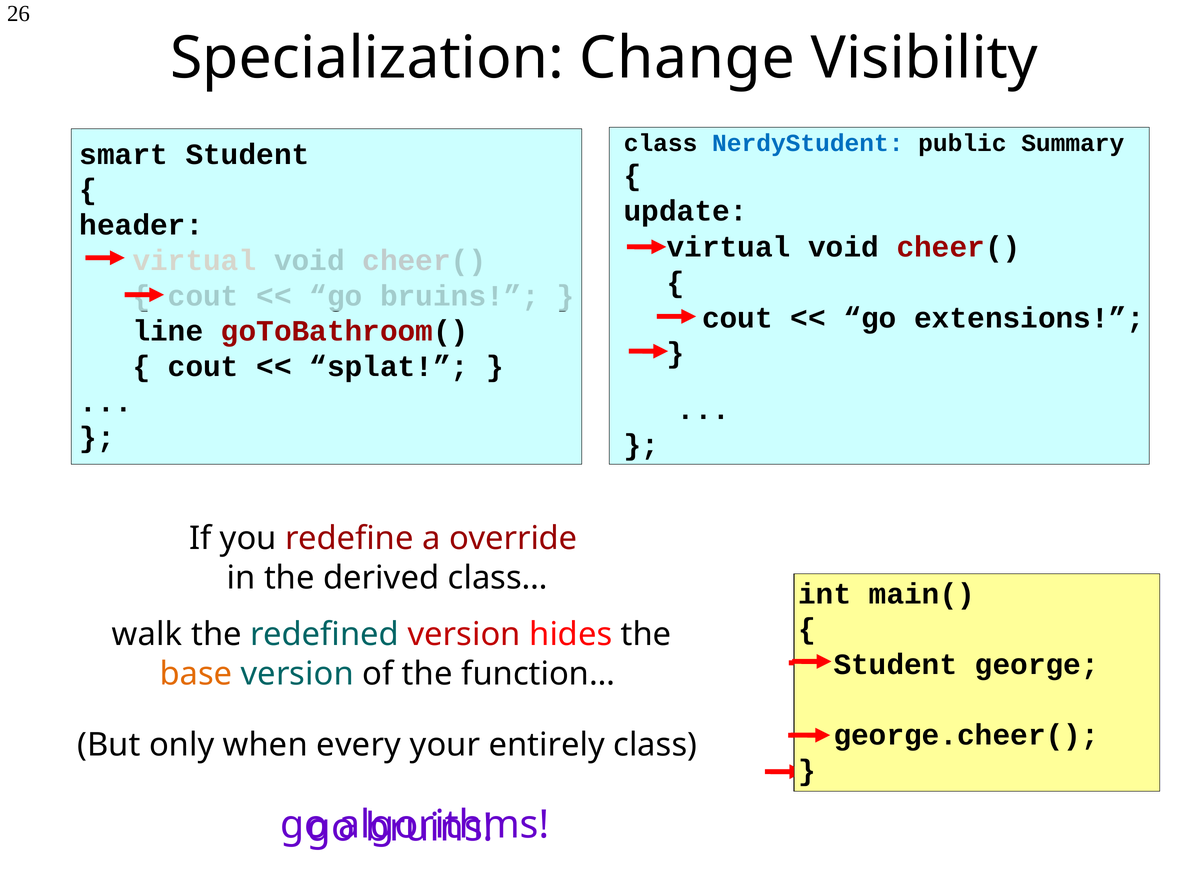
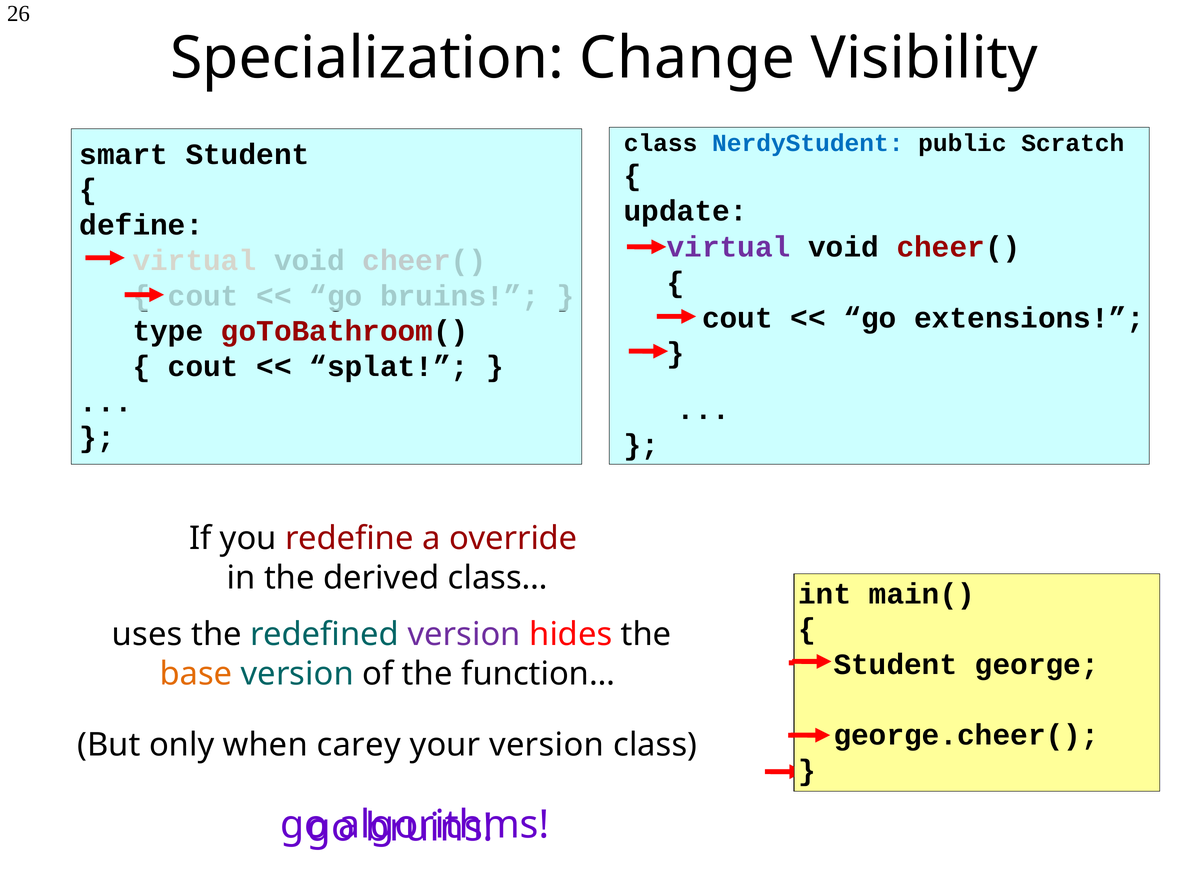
Summary: Summary -> Scratch
header: header -> define
virtual at (729, 247) colour: black -> purple
line: line -> type
walk: walk -> uses
version at (464, 635) colour: red -> purple
every: every -> carey
your entirely: entirely -> version
